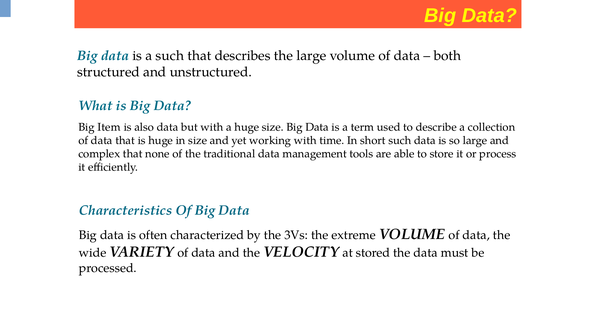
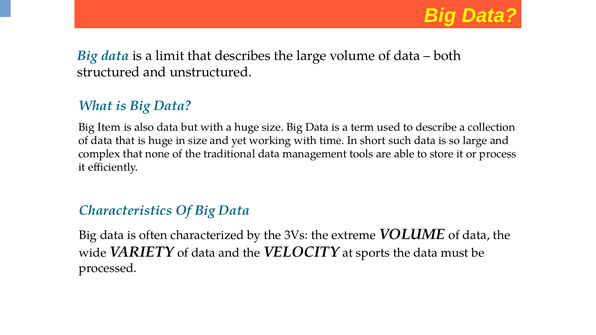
a such: such -> limit
stored: stored -> sports
